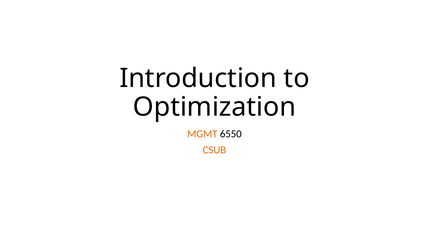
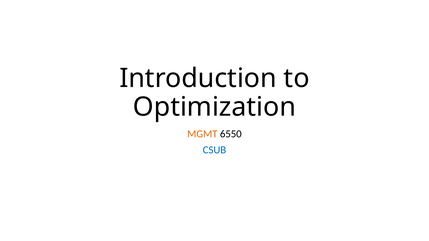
CSUB colour: orange -> blue
